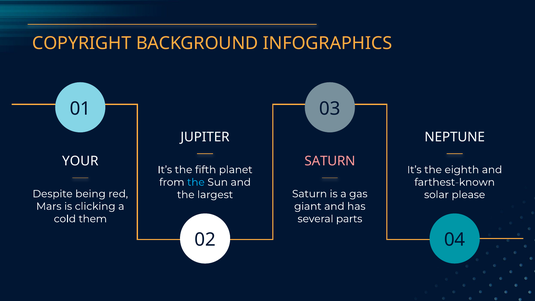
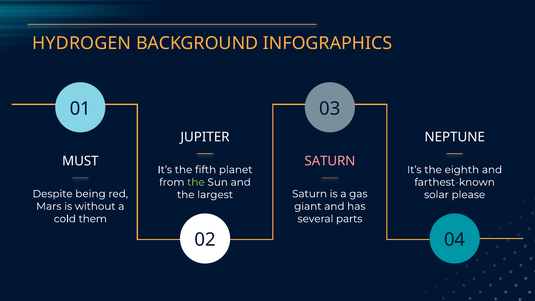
COPYRIGHT: COPYRIGHT -> HYDROGEN
YOUR: YOUR -> MUST
the at (196, 182) colour: light blue -> light green
clicking: clicking -> without
